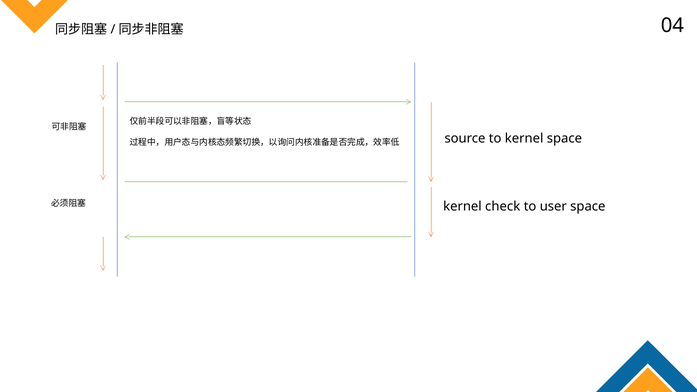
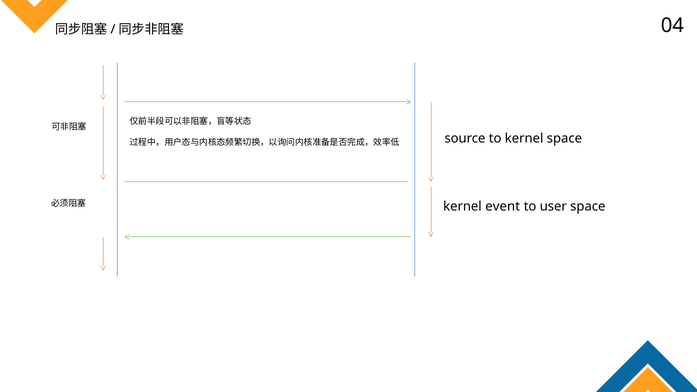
check: check -> event
